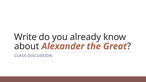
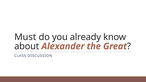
Write: Write -> Must
